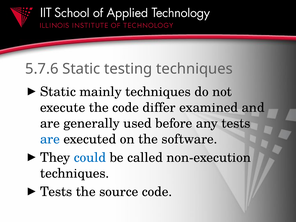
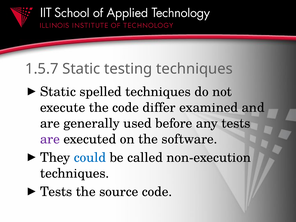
5.7.6: 5.7.6 -> 1.5.7
mainly: mainly -> spelled
are at (50, 139) colour: blue -> purple
